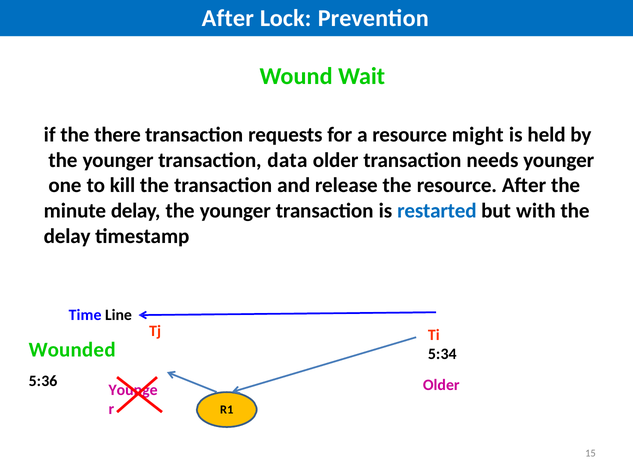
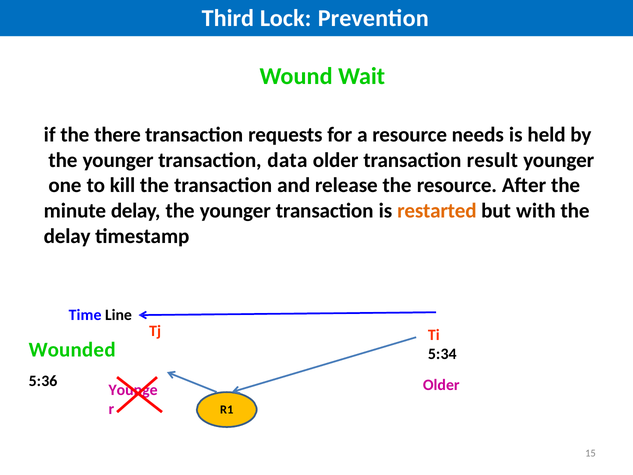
After at (228, 18): After -> Third
might: might -> needs
needs: needs -> result
restarted colour: blue -> orange
